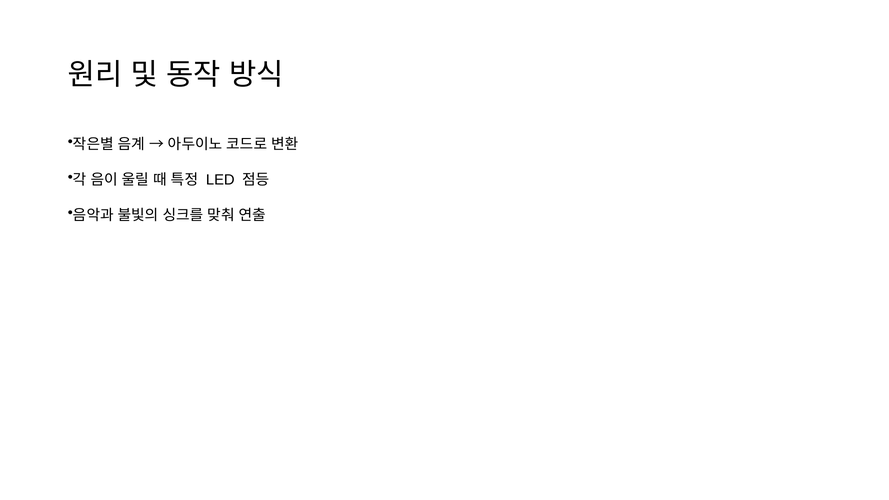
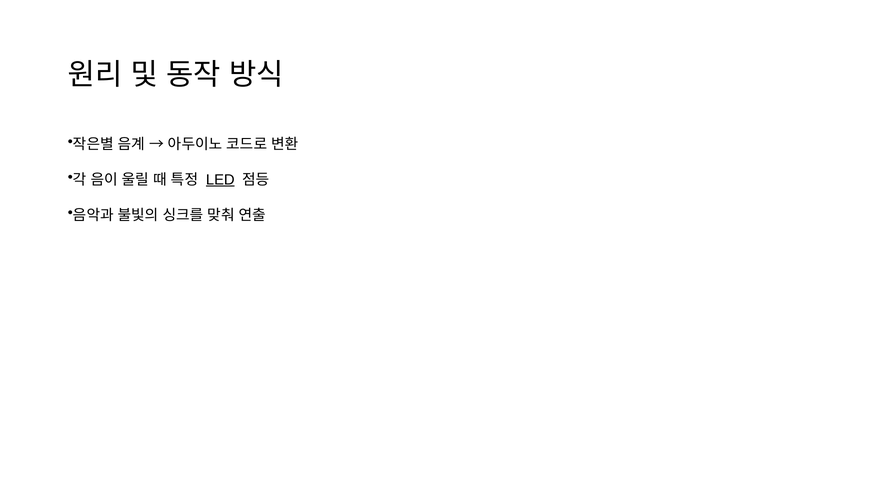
LED underline: none -> present
